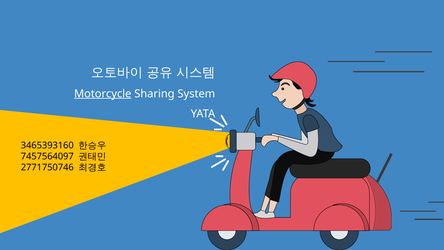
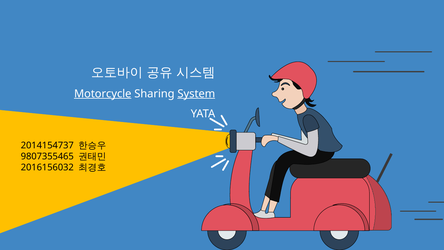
System underline: none -> present
3465393160: 3465393160 -> 2014154737
7457564097: 7457564097 -> 9807355465
2771750746: 2771750746 -> 2016156032
